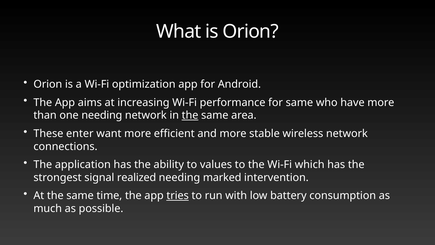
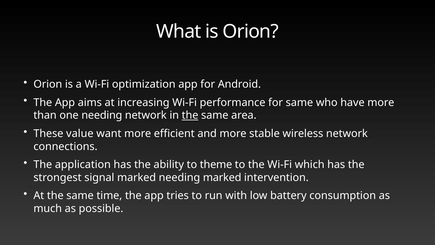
enter: enter -> value
values: values -> theme
signal realized: realized -> marked
tries underline: present -> none
